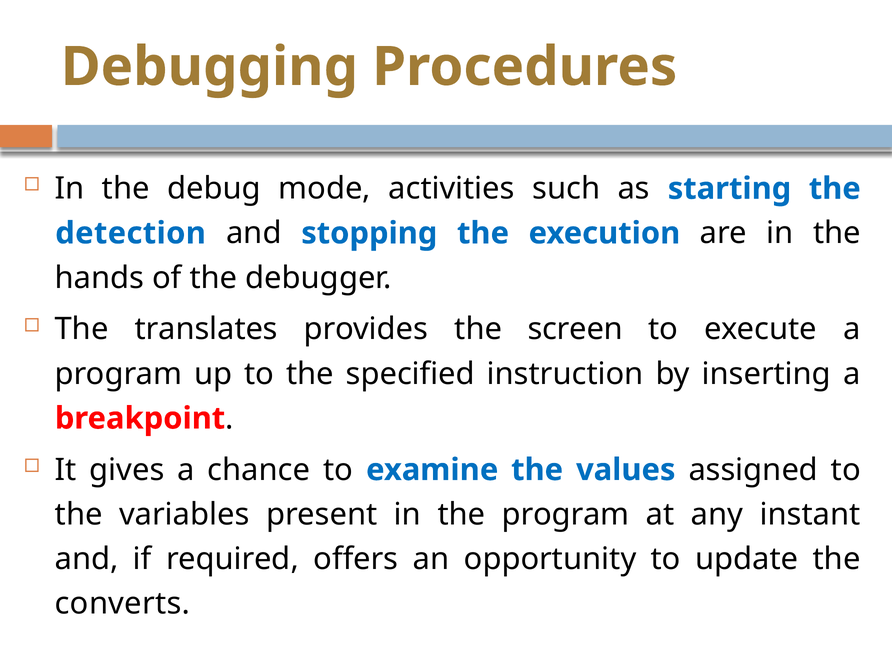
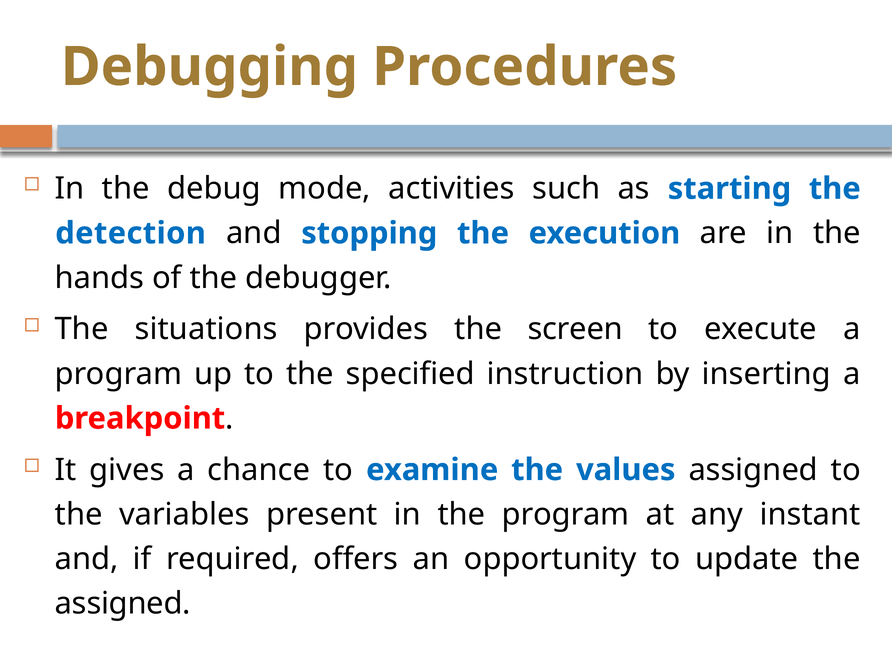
translates: translates -> situations
converts at (122, 604): converts -> assigned
